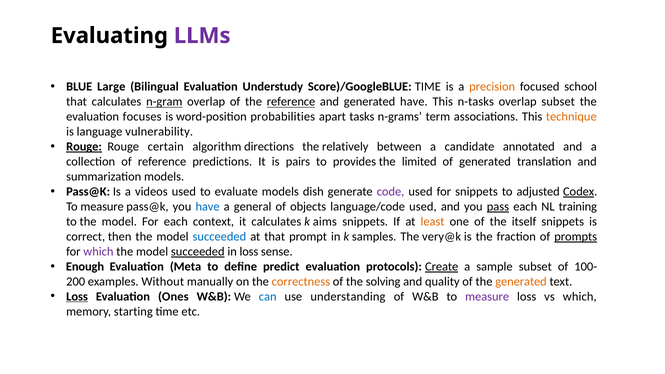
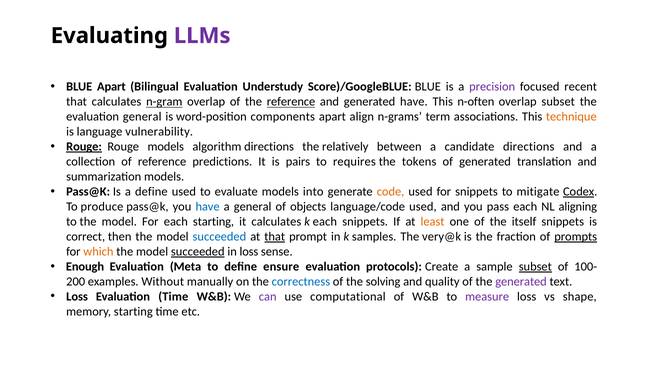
BLUE Large: Large -> Apart
Score)/GoogleBLUE TIME: TIME -> BLUE
precision colour: orange -> purple
school: school -> recent
n-tasks: n-tasks -> n-often
evaluation focuses: focuses -> general
probabilities: probabilities -> components
tasks: tasks -> align
Rouge certain: certain -> models
candidate annotated: annotated -> directions
provides: provides -> requires
limited: limited -> tokens
a videos: videos -> define
dish: dish -> into
code colour: purple -> orange
adjusted: adjusted -> mitigate
measure at (102, 207): measure -> produce
pass underline: present -> none
training: training -> aligning
each context: context -> starting
k aims: aims -> each
that at (275, 237) underline: none -> present
which at (98, 252) colour: purple -> orange
predict: predict -> ensure
Create underline: present -> none
subset at (535, 267) underline: none -> present
correctness colour: orange -> blue
generated at (521, 282) colour: orange -> purple
Loss at (77, 297) underline: present -> none
Evaluation Ones: Ones -> Time
can colour: blue -> purple
understanding: understanding -> computational
vs which: which -> shape
